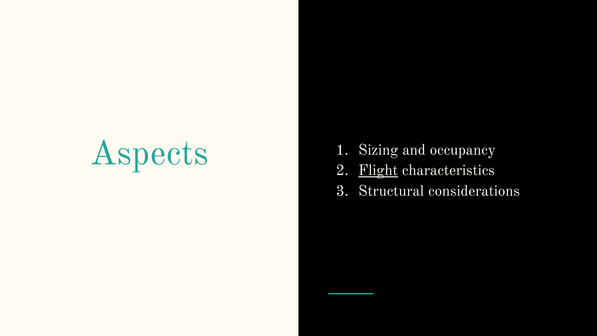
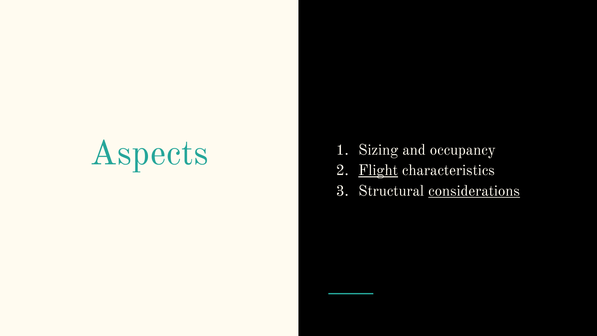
considerations underline: none -> present
